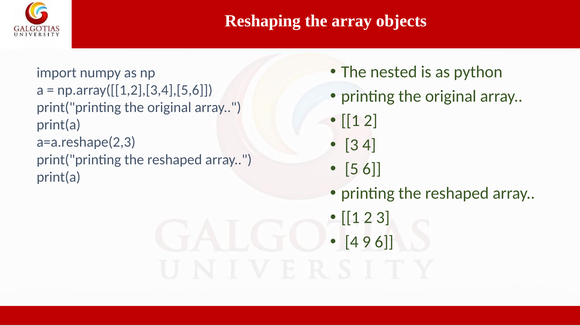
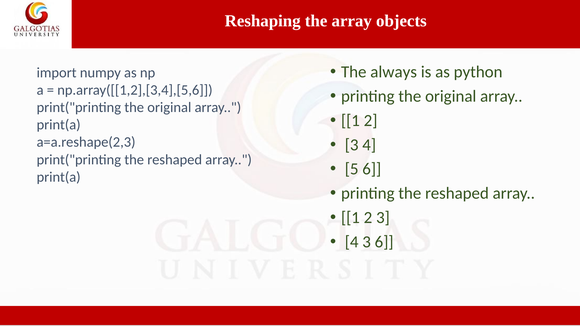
nested: nested -> always
4 9: 9 -> 3
